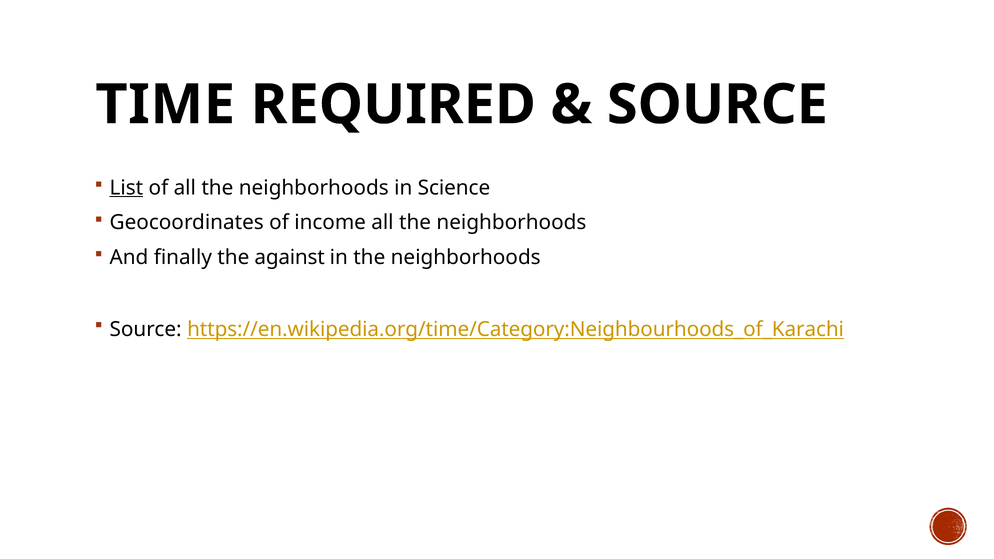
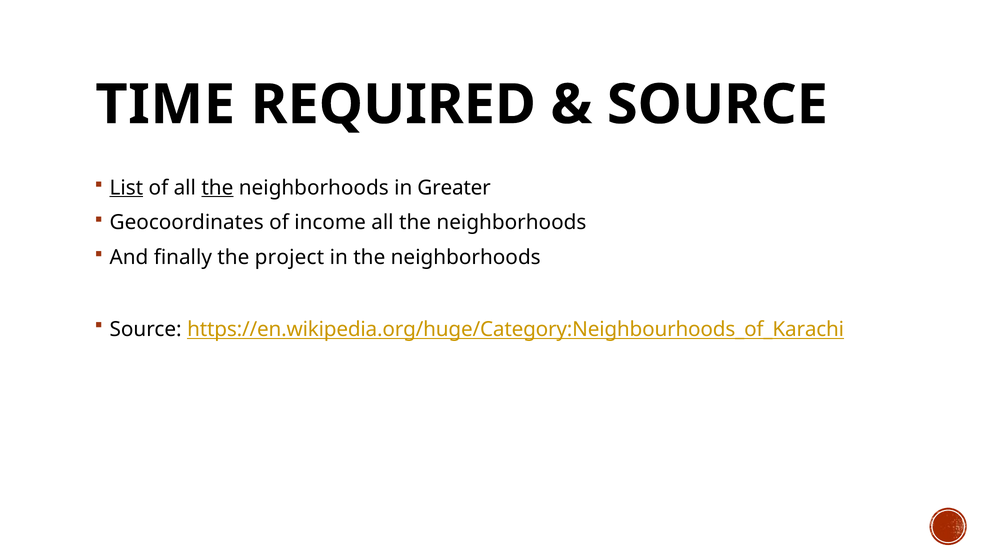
the at (217, 188) underline: none -> present
Science: Science -> Greater
against: against -> project
https://en.wikipedia.org/time/Category:Neighbourhoods_of_Karachi: https://en.wikipedia.org/time/Category:Neighbourhoods_of_Karachi -> https://en.wikipedia.org/huge/Category:Neighbourhoods_of_Karachi
